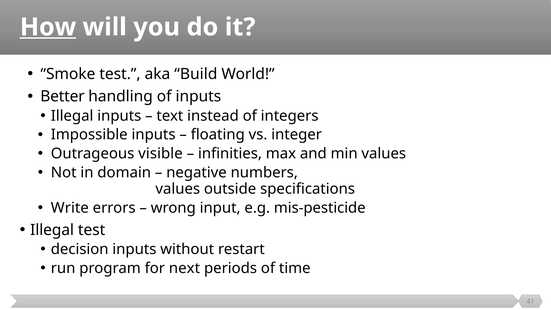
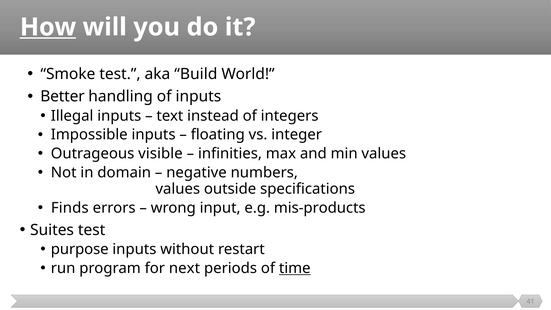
Write: Write -> Finds
mis-pesticide: mis-pesticide -> mis-products
Illegal at (52, 230): Illegal -> Suites
decision: decision -> purpose
time underline: none -> present
